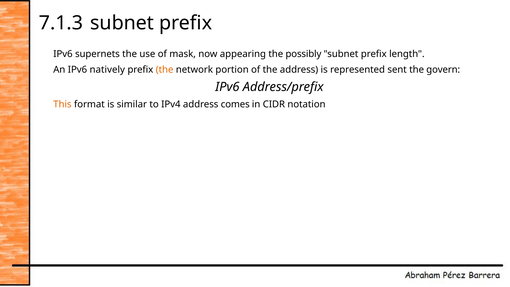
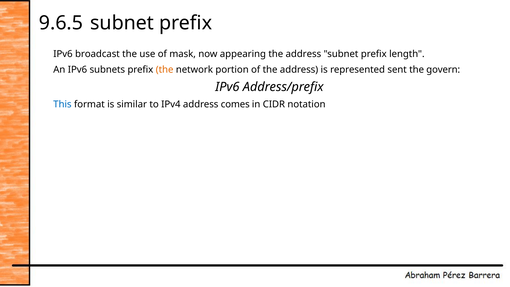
7.1.3: 7.1.3 -> 9.6.5
supernets: supernets -> broadcast
appearing the possibly: possibly -> address
natively: natively -> subnets
This colour: orange -> blue
